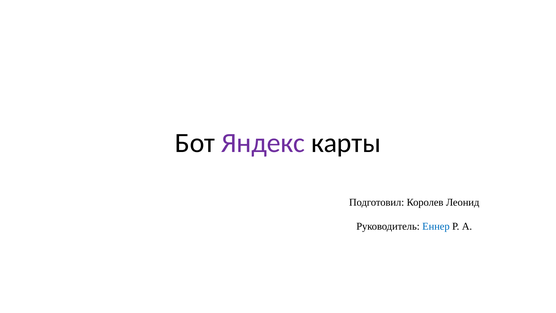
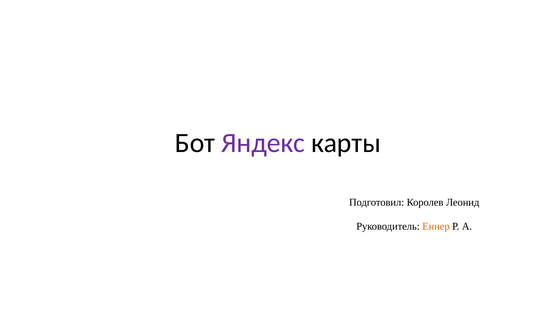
Еннер colour: blue -> orange
